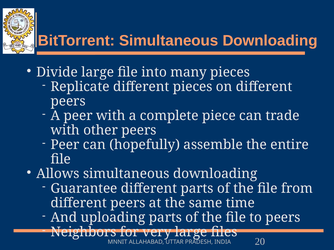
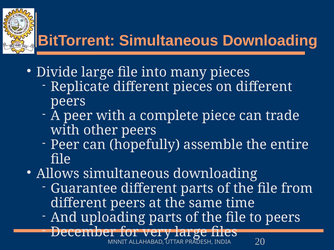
Neighbors: Neighbors -> December
